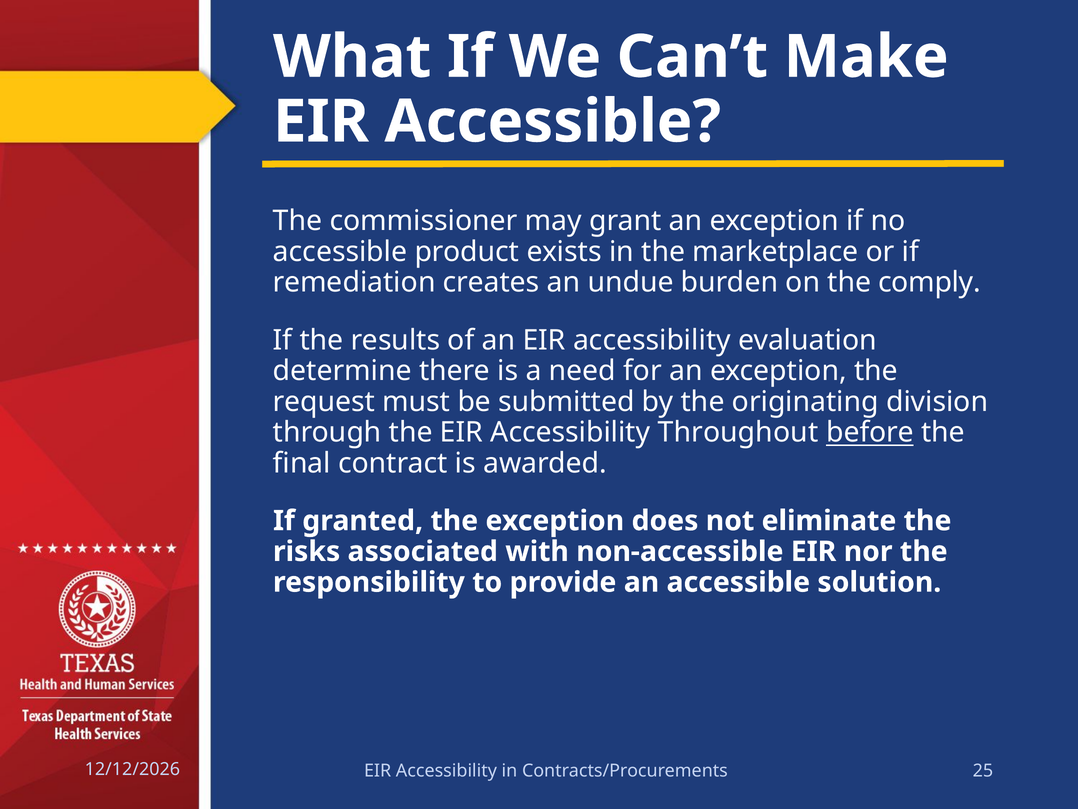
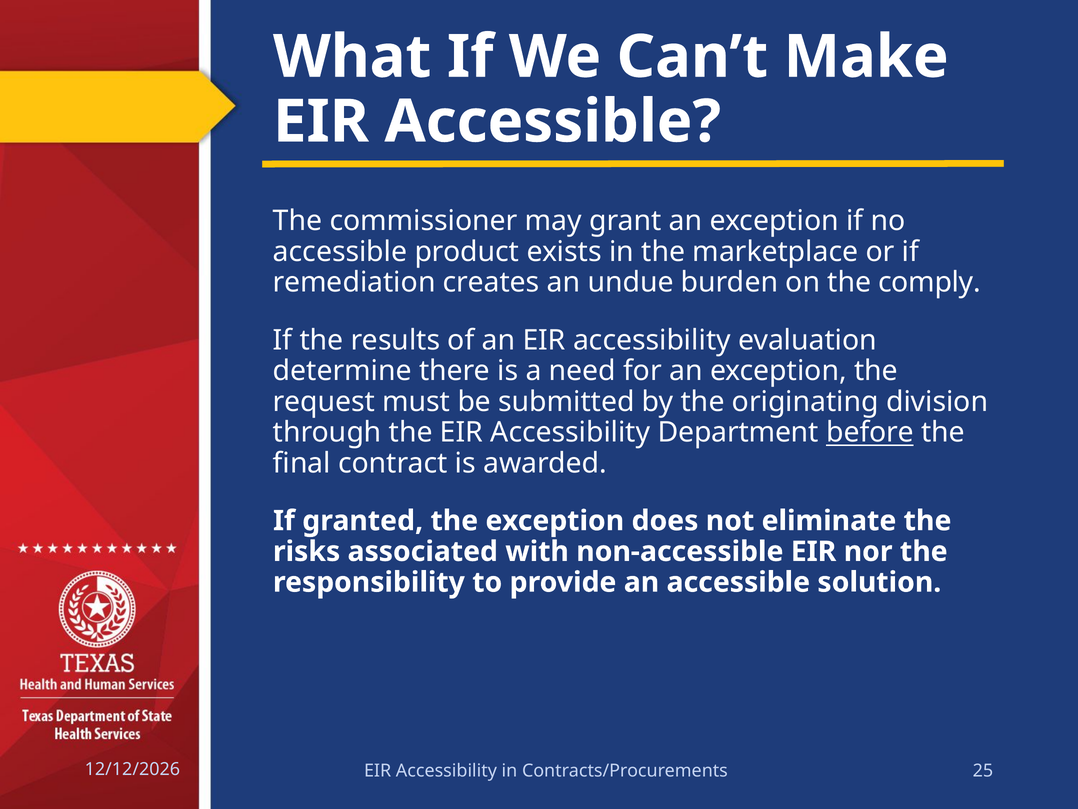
Throughout: Throughout -> Department
